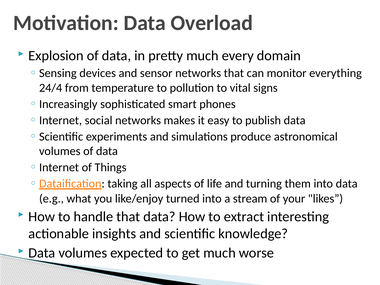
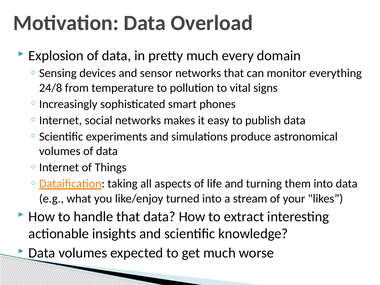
24/4: 24/4 -> 24/8
